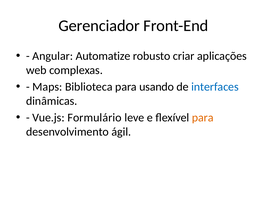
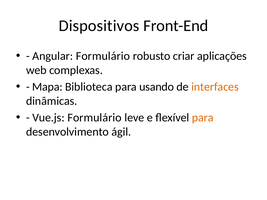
Gerenciador: Gerenciador -> Dispositivos
Angular Automatize: Automatize -> Formulário
Maps: Maps -> Mapa
interfaces colour: blue -> orange
